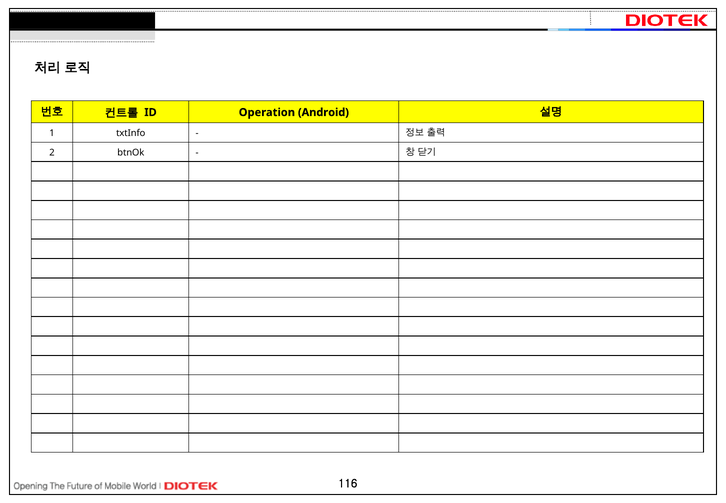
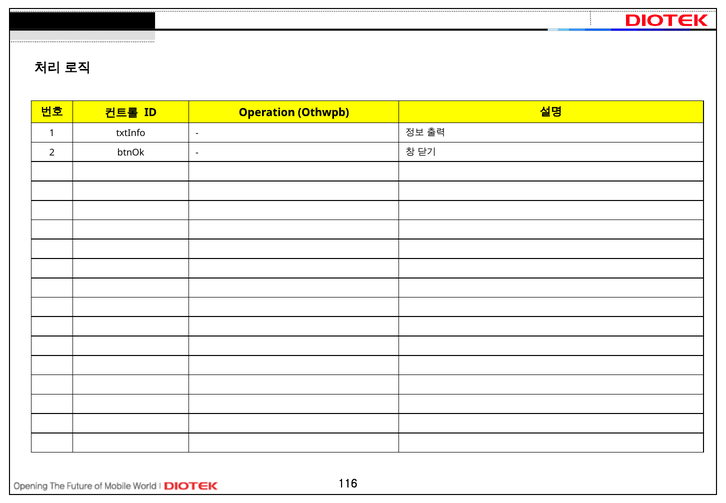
Android: Android -> Othwpb
